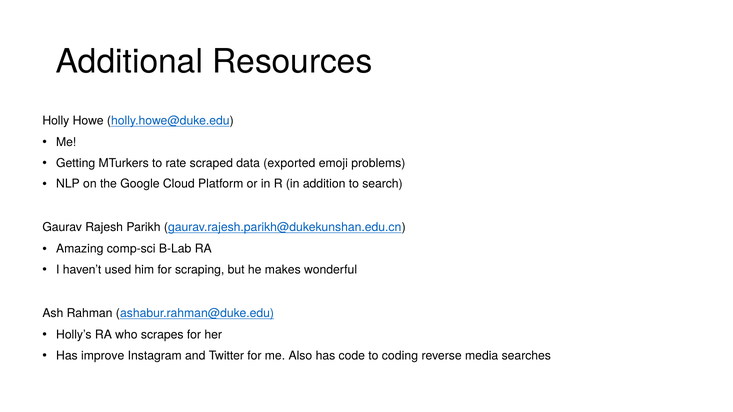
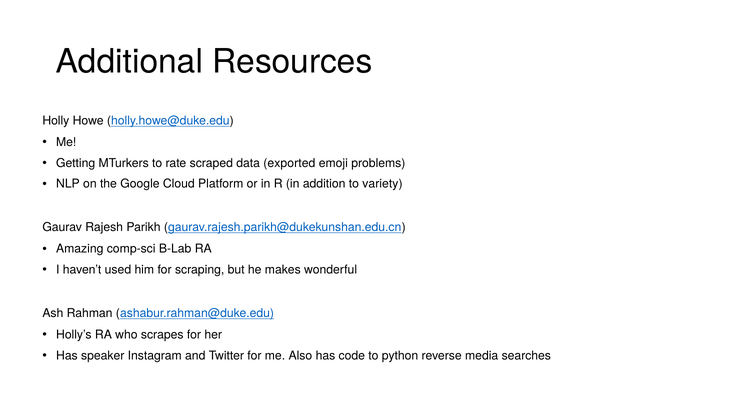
search: search -> variety
improve: improve -> speaker
coding: coding -> python
